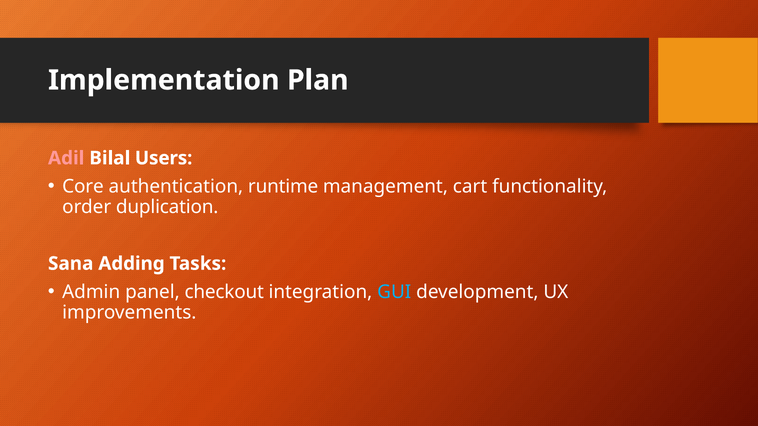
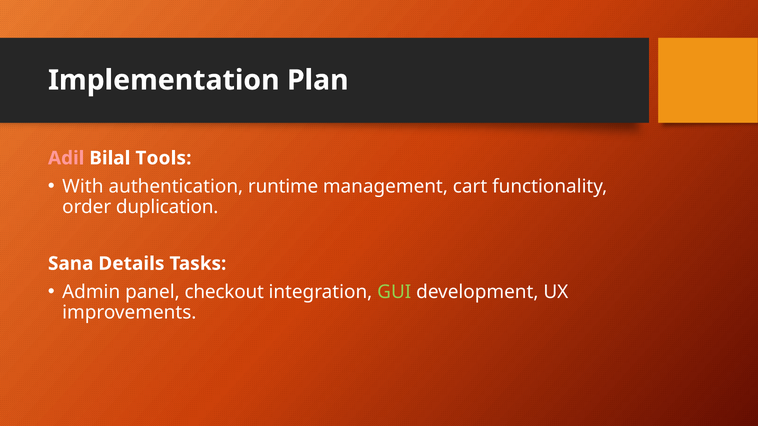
Users: Users -> Tools
Core: Core -> With
Adding: Adding -> Details
GUI colour: light blue -> light green
